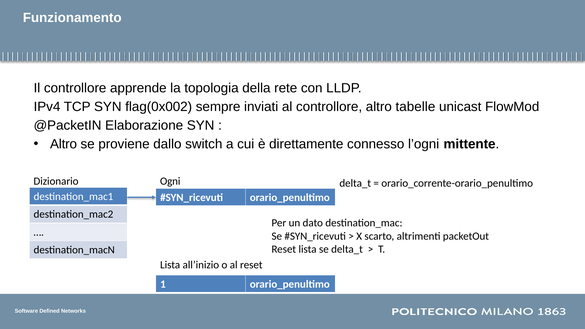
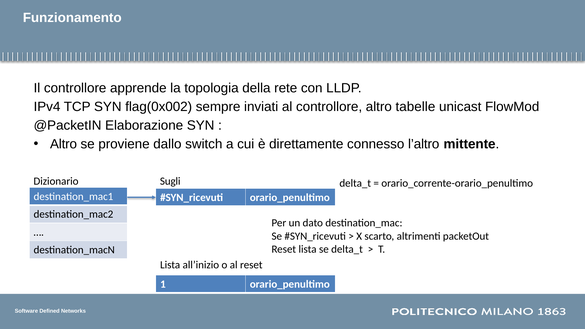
l’ogni: l’ogni -> l’altro
Ogni: Ogni -> Sugli
